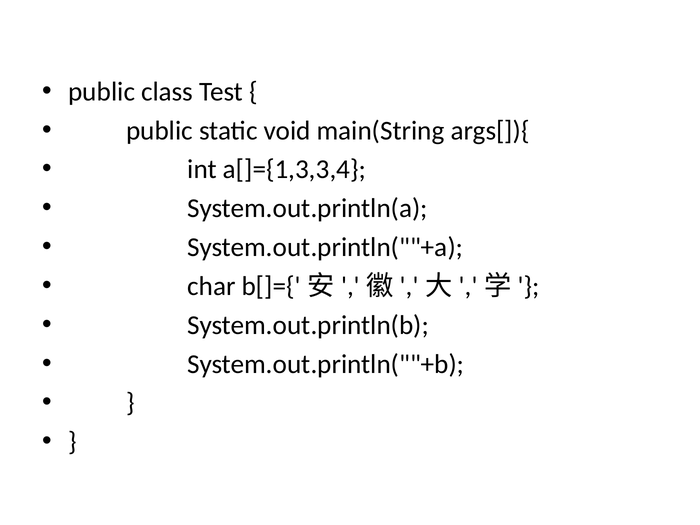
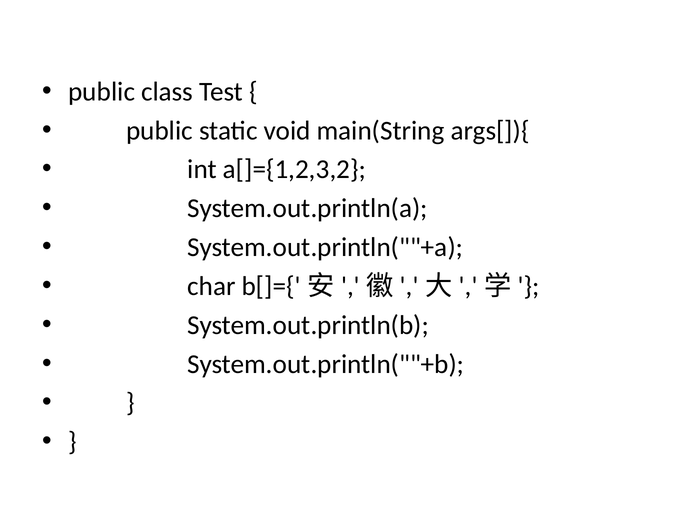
a[]={1,3,3,4: a[]={1,3,3,4 -> a[]={1,2,3,2
